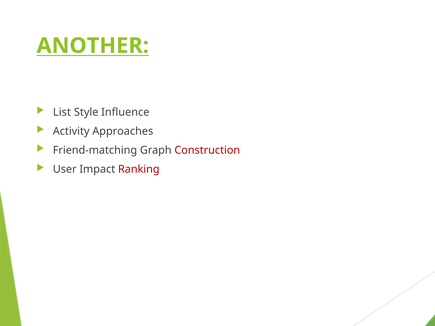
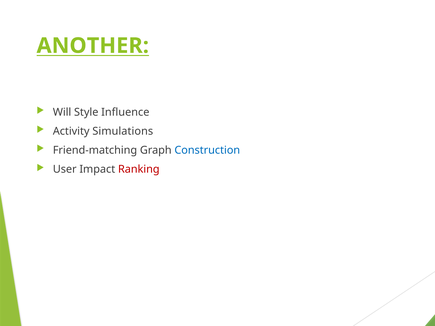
List: List -> Will
Approaches: Approaches -> Simulations
Construction colour: red -> blue
